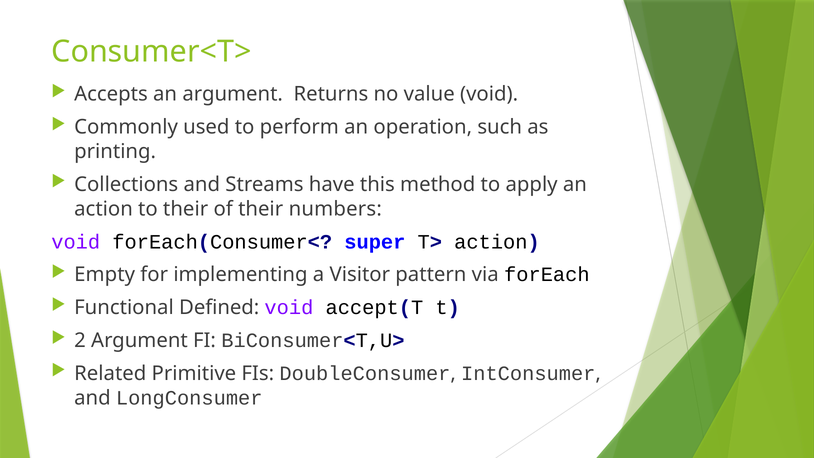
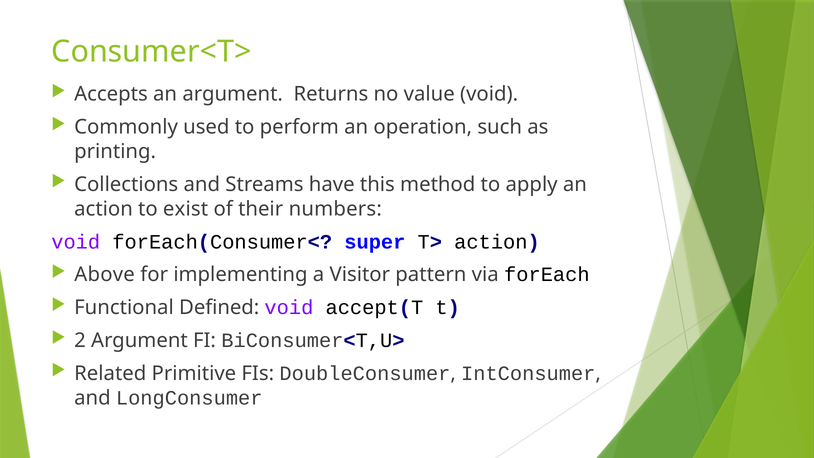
to their: their -> exist
Empty: Empty -> Above
